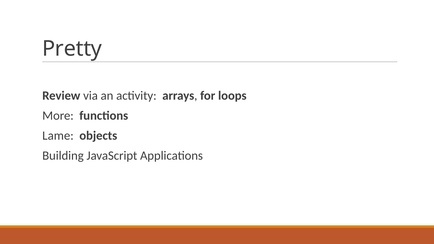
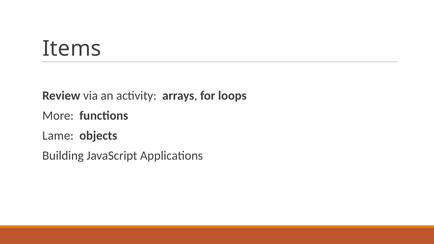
Pretty: Pretty -> Items
